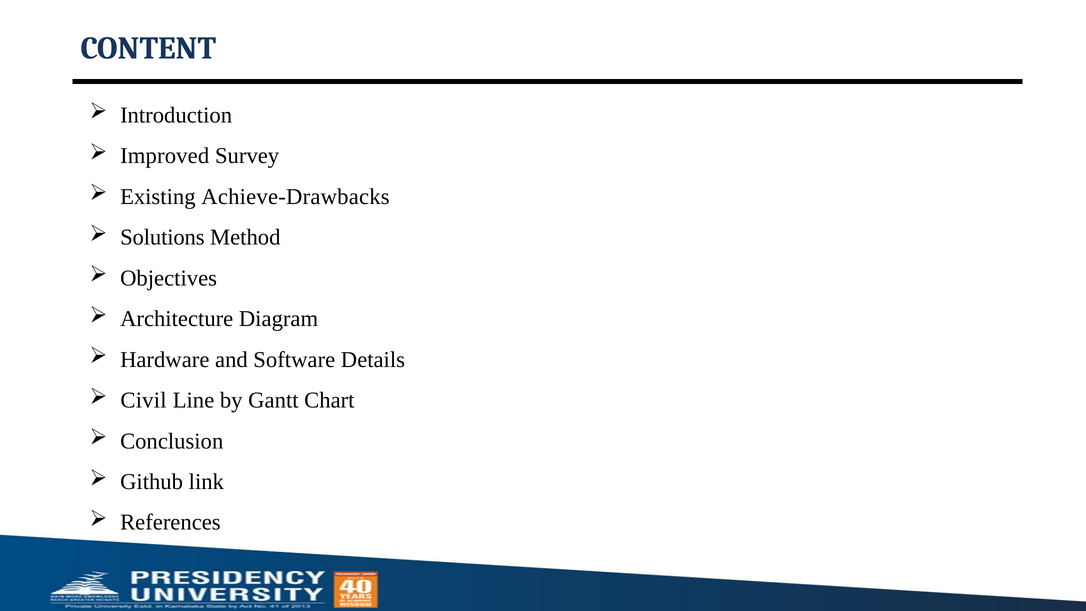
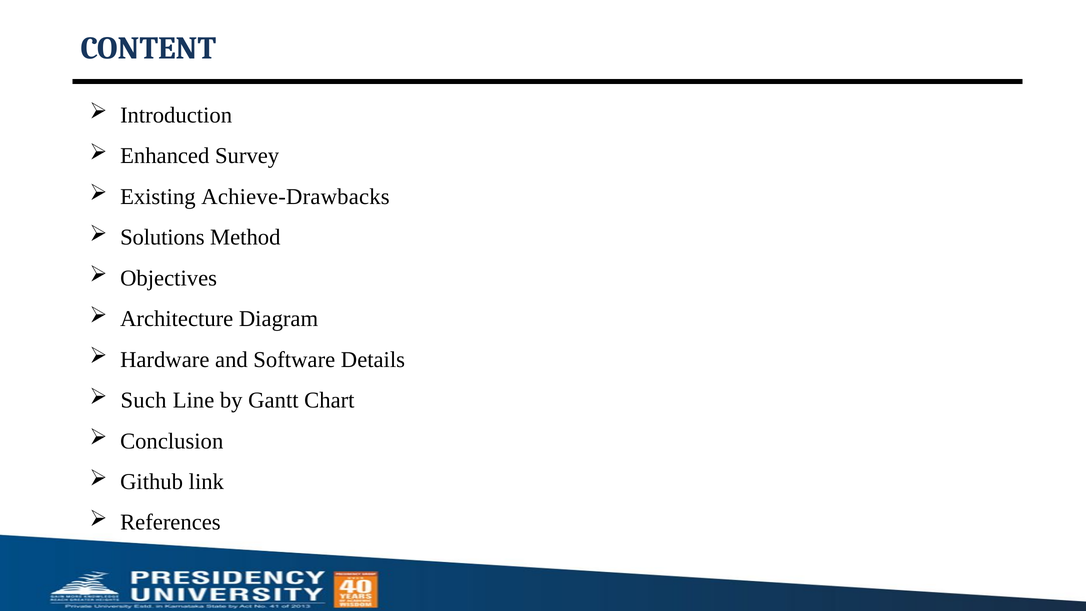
Improved: Improved -> Enhanced
Civil: Civil -> Such
